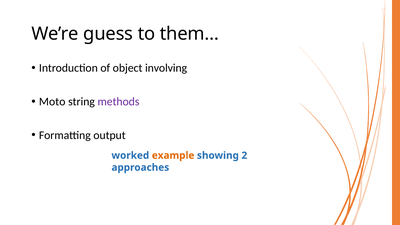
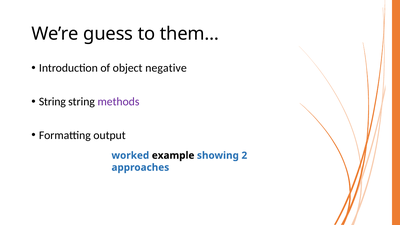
involving: involving -> negative
Moto at (52, 102): Moto -> String
example colour: orange -> black
